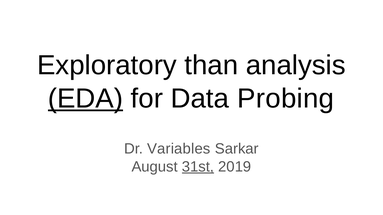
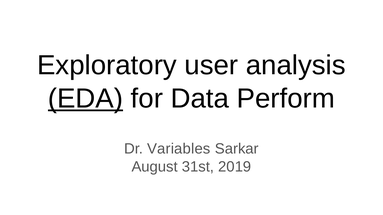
than: than -> user
Probing: Probing -> Perform
31st underline: present -> none
